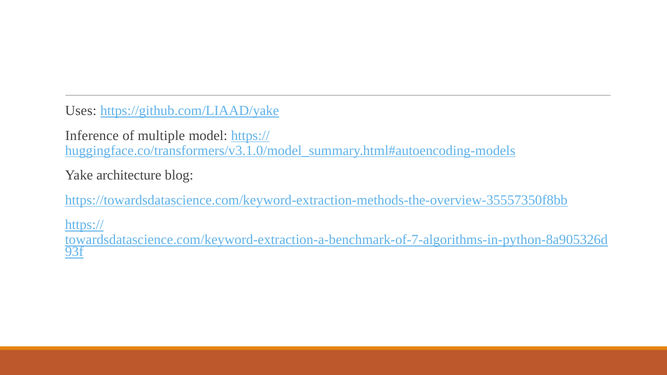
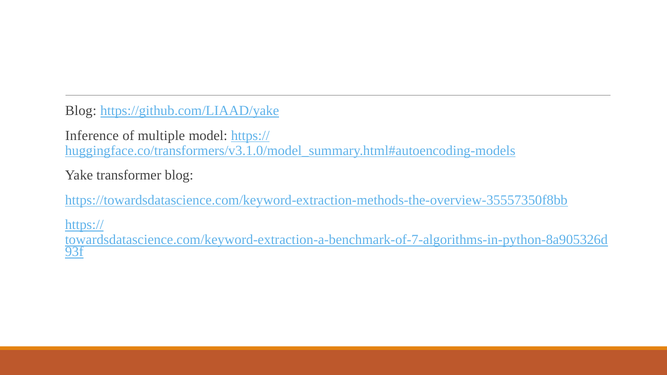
Uses at (81, 111): Uses -> Blog
architecture: architecture -> transformer
